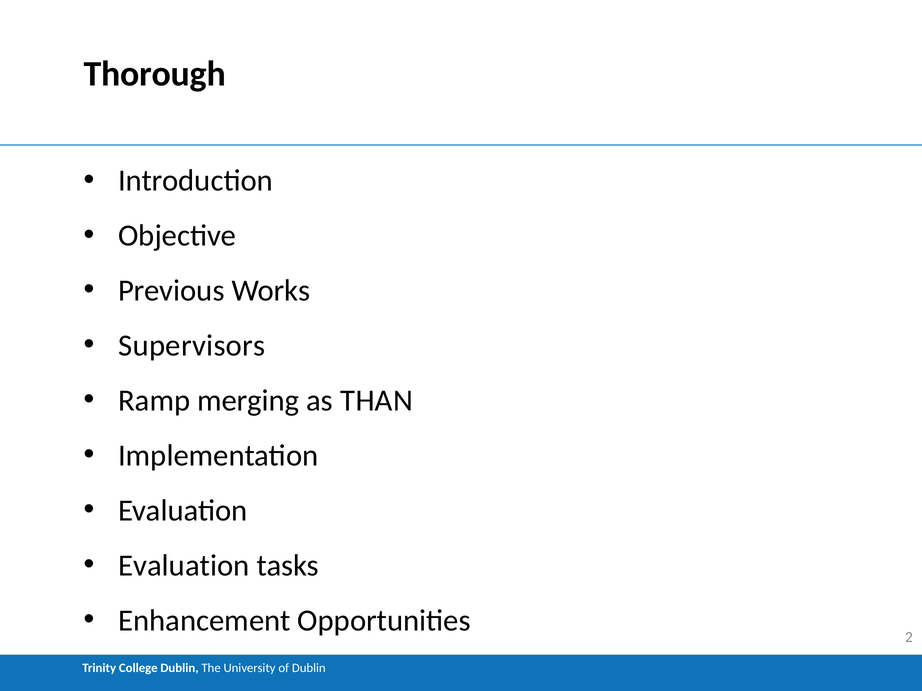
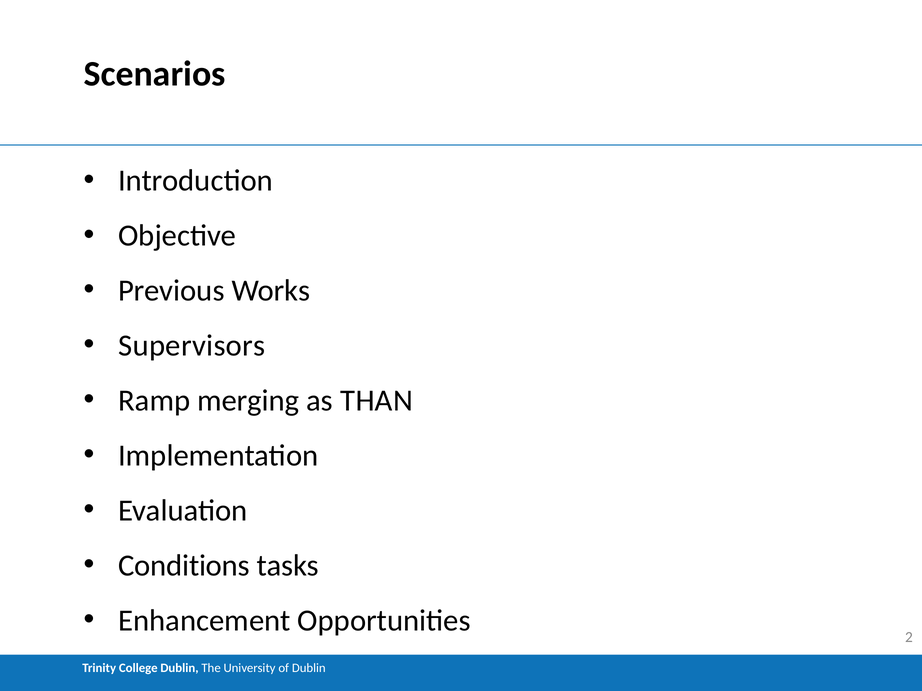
Thorough: Thorough -> Scenarios
Evaluation at (184, 566): Evaluation -> Conditions
